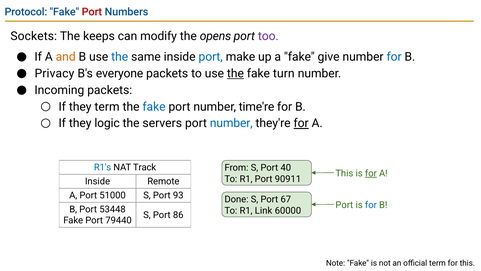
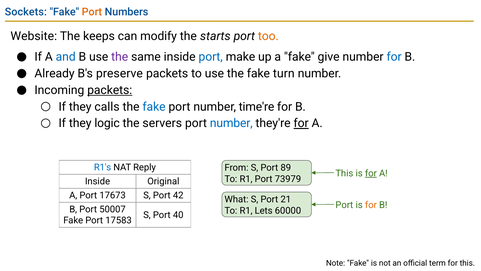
Protocol: Protocol -> Sockets
Port at (92, 12) colour: red -> orange
Sockets: Sockets -> Website
opens: opens -> starts
too colour: purple -> orange
and colour: orange -> blue
the at (120, 57) colour: blue -> purple
Privacy: Privacy -> Already
everyone: everyone -> preserve
the at (235, 73) underline: present -> none
packets at (110, 90) underline: none -> present
they term: term -> calls
Track: Track -> Reply
40: 40 -> 89
90911: 90911 -> 73979
Remote: Remote -> Original
51000: 51000 -> 17673
93: 93 -> 42
Done: Done -> What
67: 67 -> 21
for at (371, 205) colour: blue -> orange
53448: 53448 -> 50007
Link: Link -> Lets
86: 86 -> 40
79440: 79440 -> 17583
